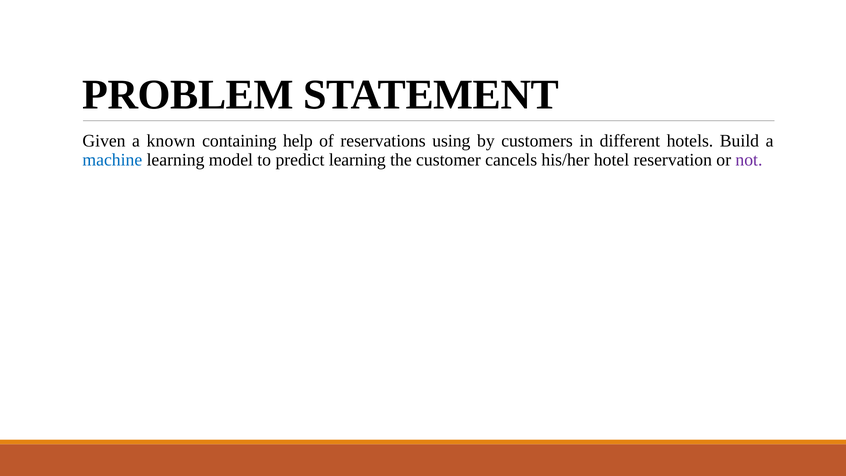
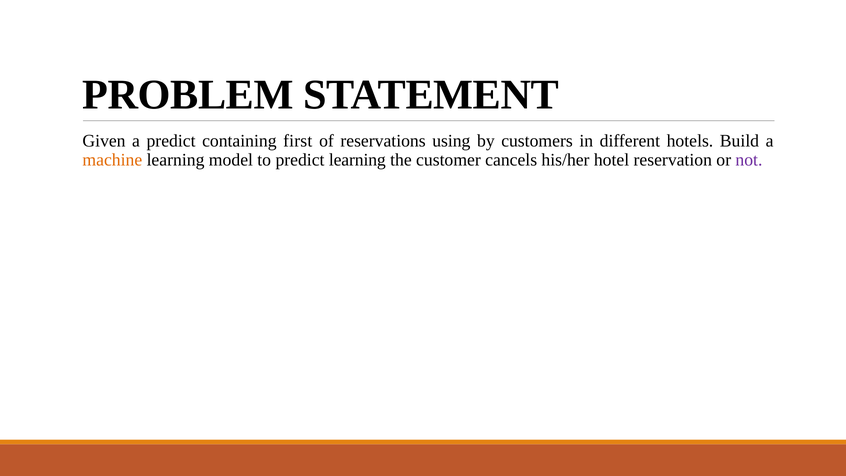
a known: known -> predict
help: help -> first
machine colour: blue -> orange
